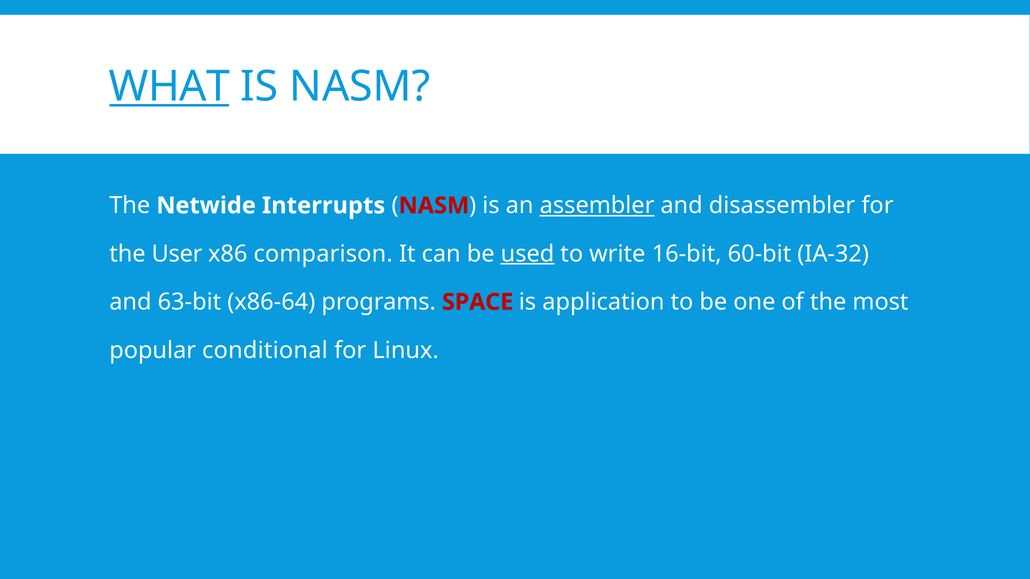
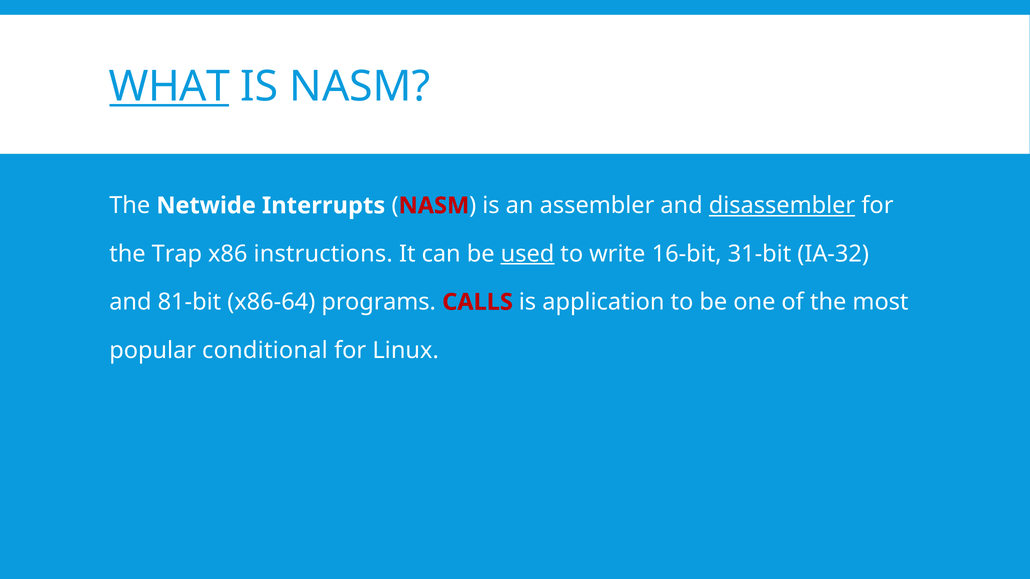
assembler underline: present -> none
disassembler underline: none -> present
User: User -> Trap
comparison: comparison -> instructions
60-bit: 60-bit -> 31-bit
63-bit: 63-bit -> 81-bit
SPACE: SPACE -> CALLS
